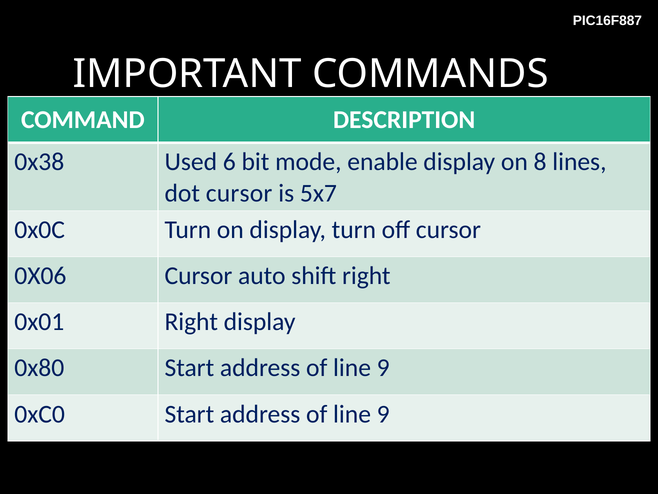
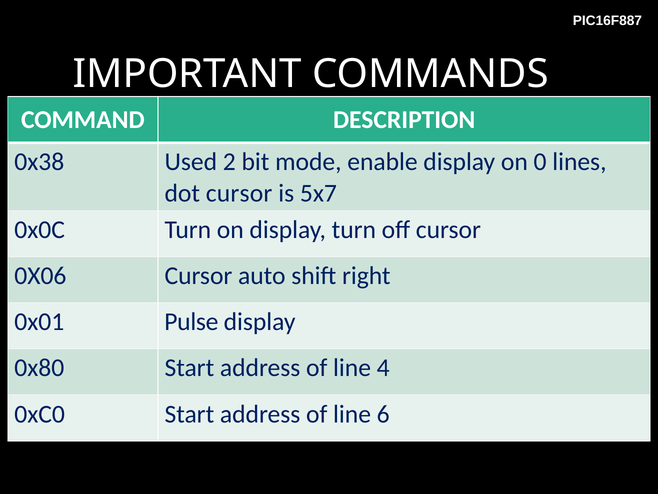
6: 6 -> 2
8: 8 -> 0
0x01 Right: Right -> Pulse
9 at (383, 368): 9 -> 4
9 at (383, 414): 9 -> 6
